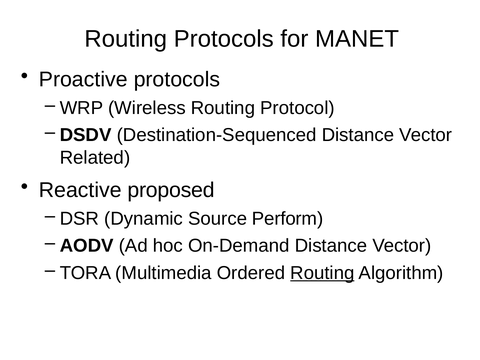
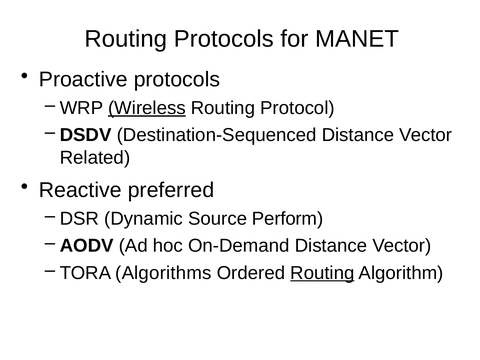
Wireless underline: none -> present
proposed: proposed -> preferred
Multimedia: Multimedia -> Algorithms
